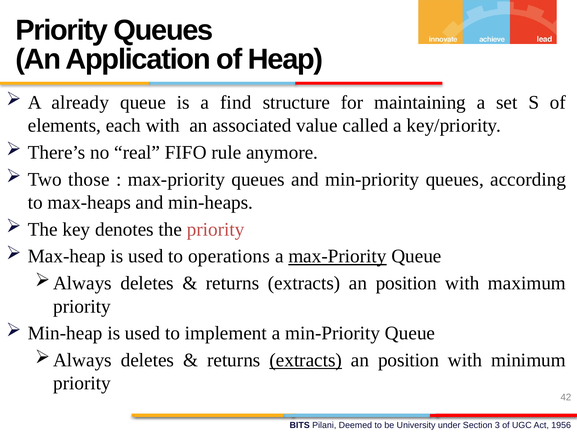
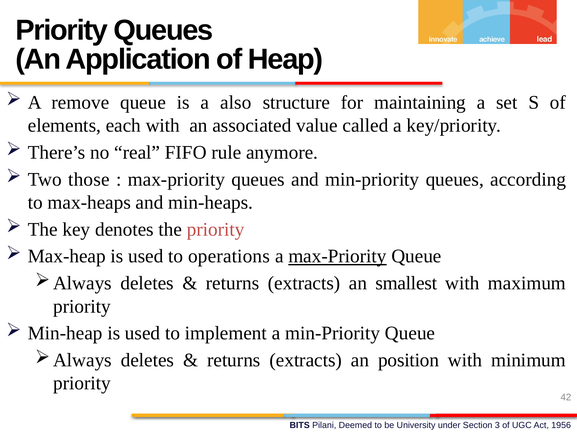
already: already -> remove
find: find -> also
position at (406, 283): position -> smallest
extracts at (306, 360) underline: present -> none
